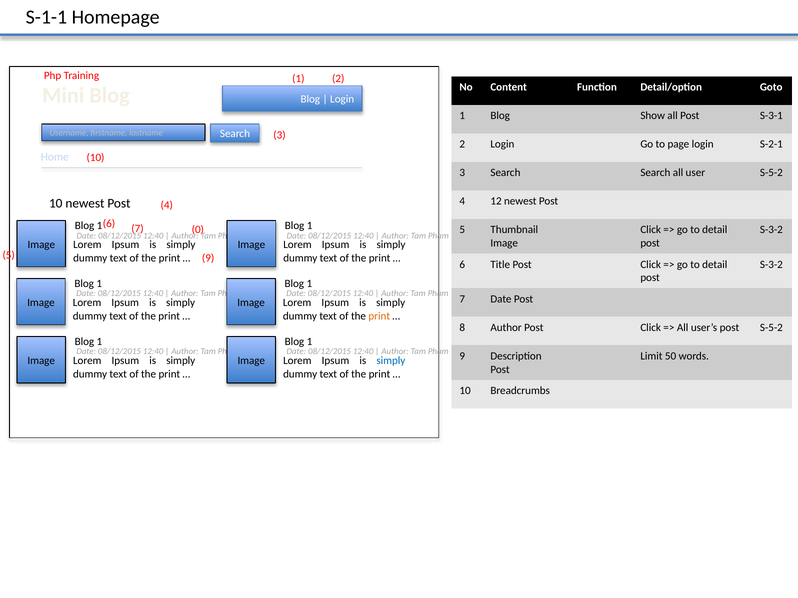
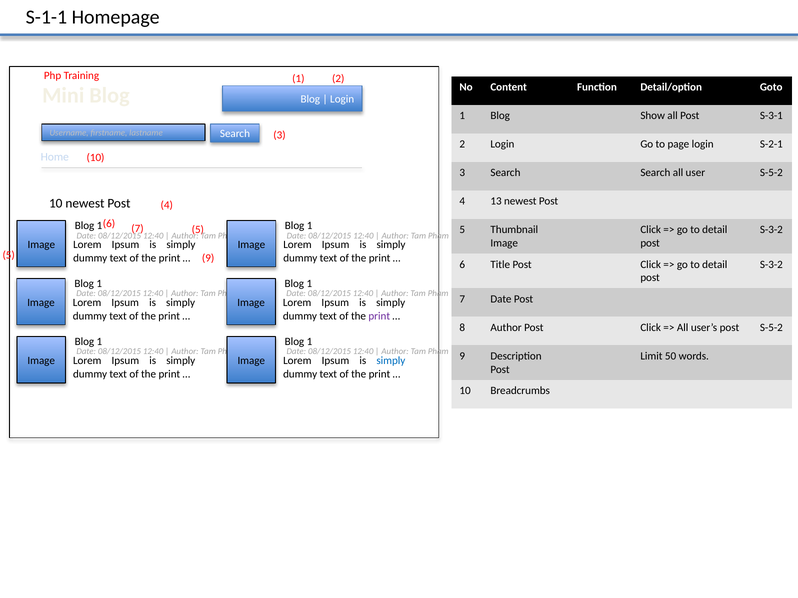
12: 12 -> 13
7 0: 0 -> 5
print at (379, 316) colour: orange -> purple
